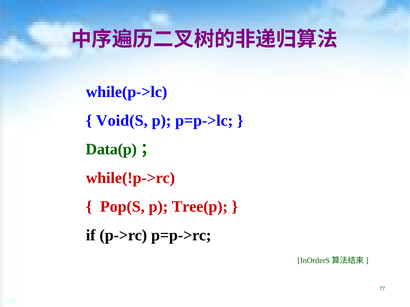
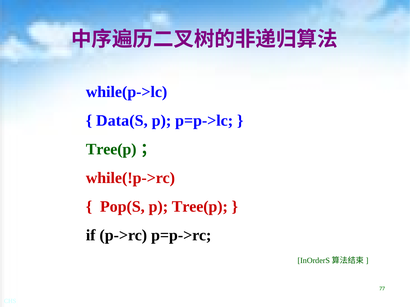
Void(S: Void(S -> Data(S
Data(p at (111, 149): Data(p -> Tree(p
